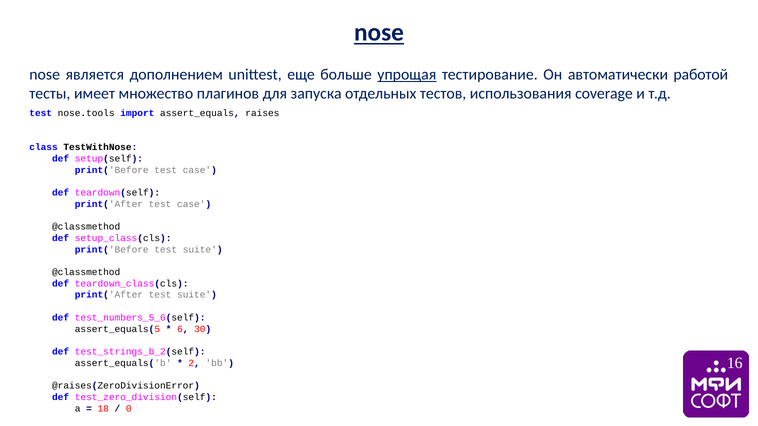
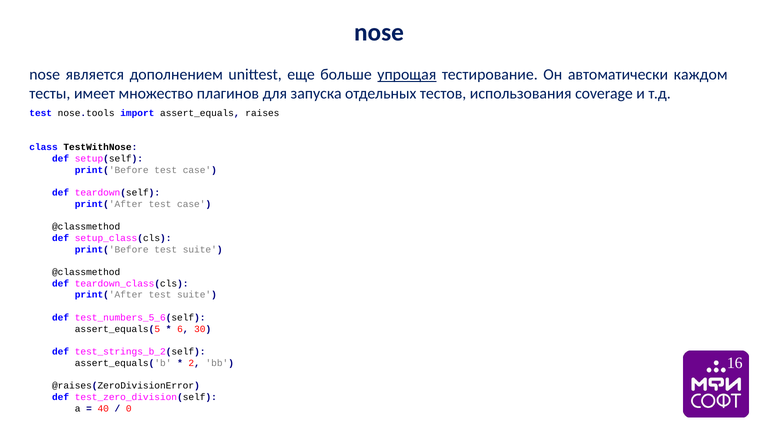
nose at (379, 33) underline: present -> none
работой: работой -> каждом
18: 18 -> 40
